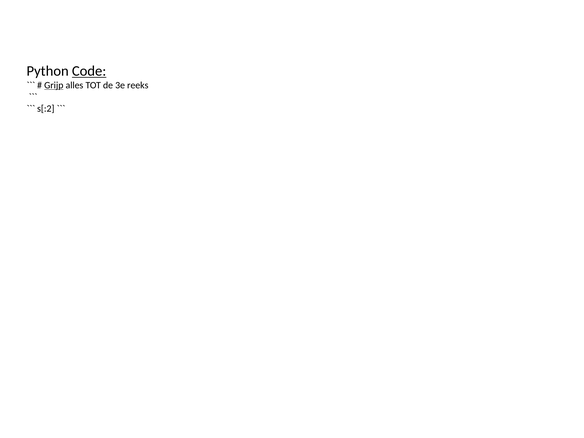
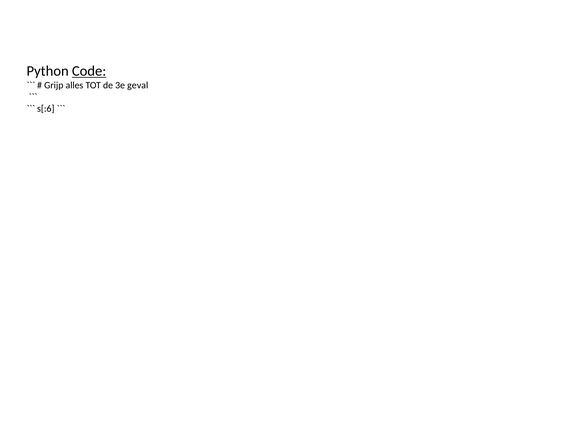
Grijp underline: present -> none
reeks: reeks -> geval
s[:2: s[:2 -> s[:6
